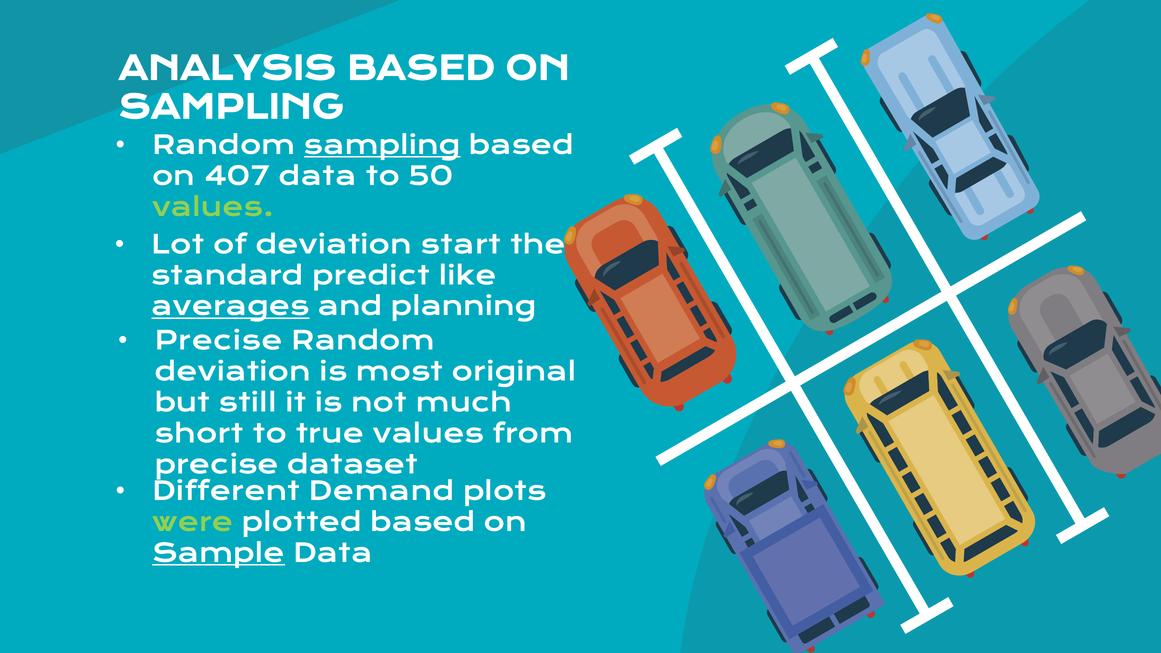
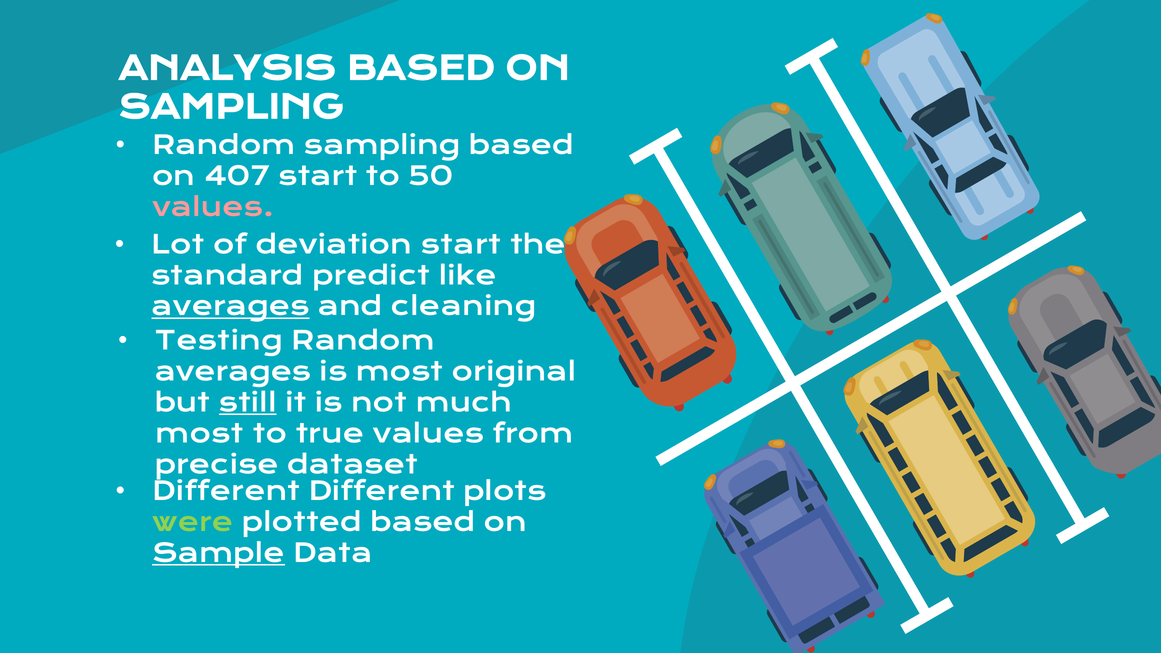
sampling at (382, 146) underline: present -> none
407 data: data -> start
values at (213, 208) colour: light green -> pink
planning: planning -> cleaning
Precise at (219, 341): Precise -> Testing
deviation at (233, 372): deviation -> averages
still underline: none -> present
short at (199, 434): short -> most
Different Demand: Demand -> Different
